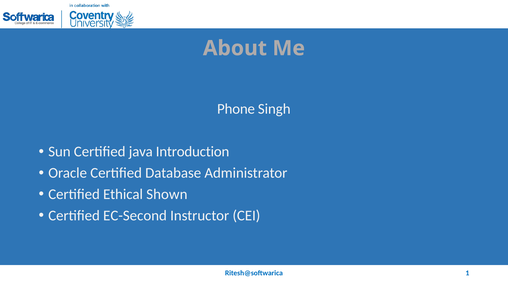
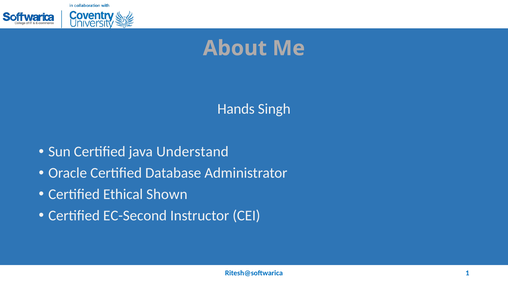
Phone: Phone -> Hands
Introduction: Introduction -> Understand
